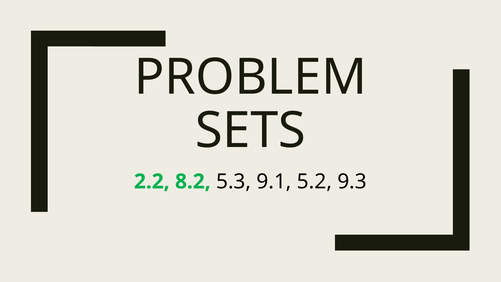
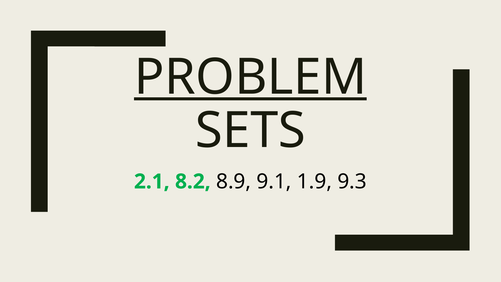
PROBLEM underline: none -> present
2.2: 2.2 -> 2.1
5.3: 5.3 -> 8.9
5.2: 5.2 -> 1.9
